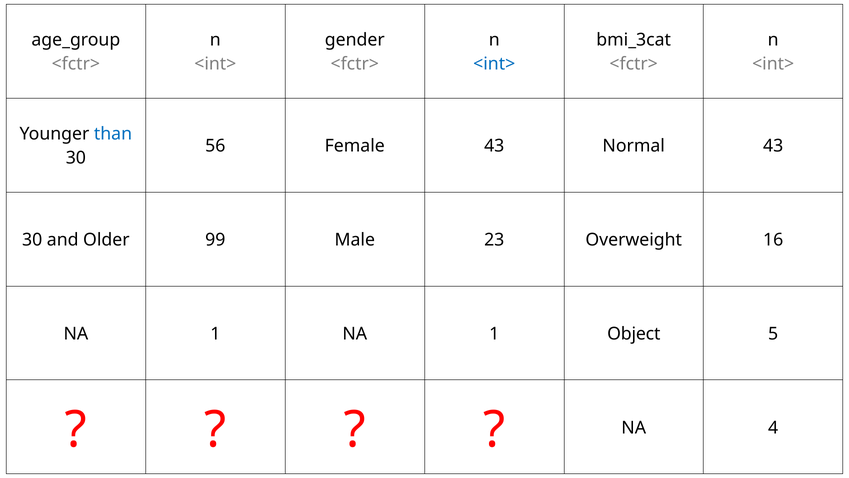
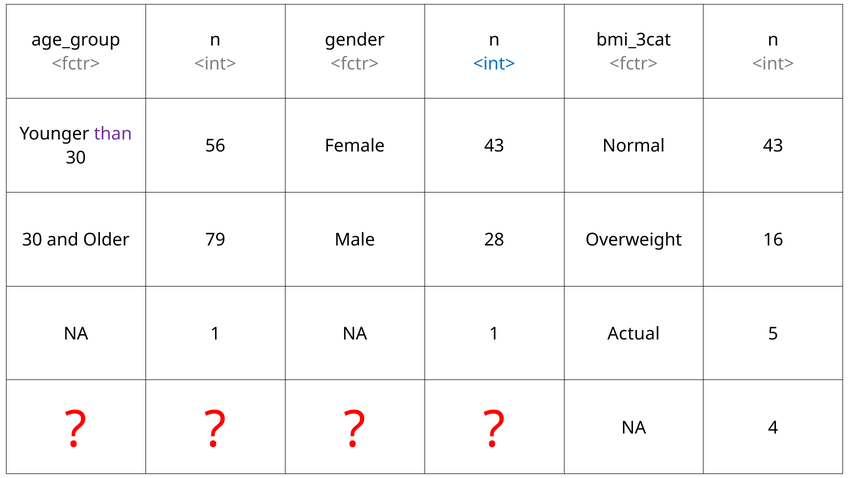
than colour: blue -> purple
99: 99 -> 79
23: 23 -> 28
Object: Object -> Actual
